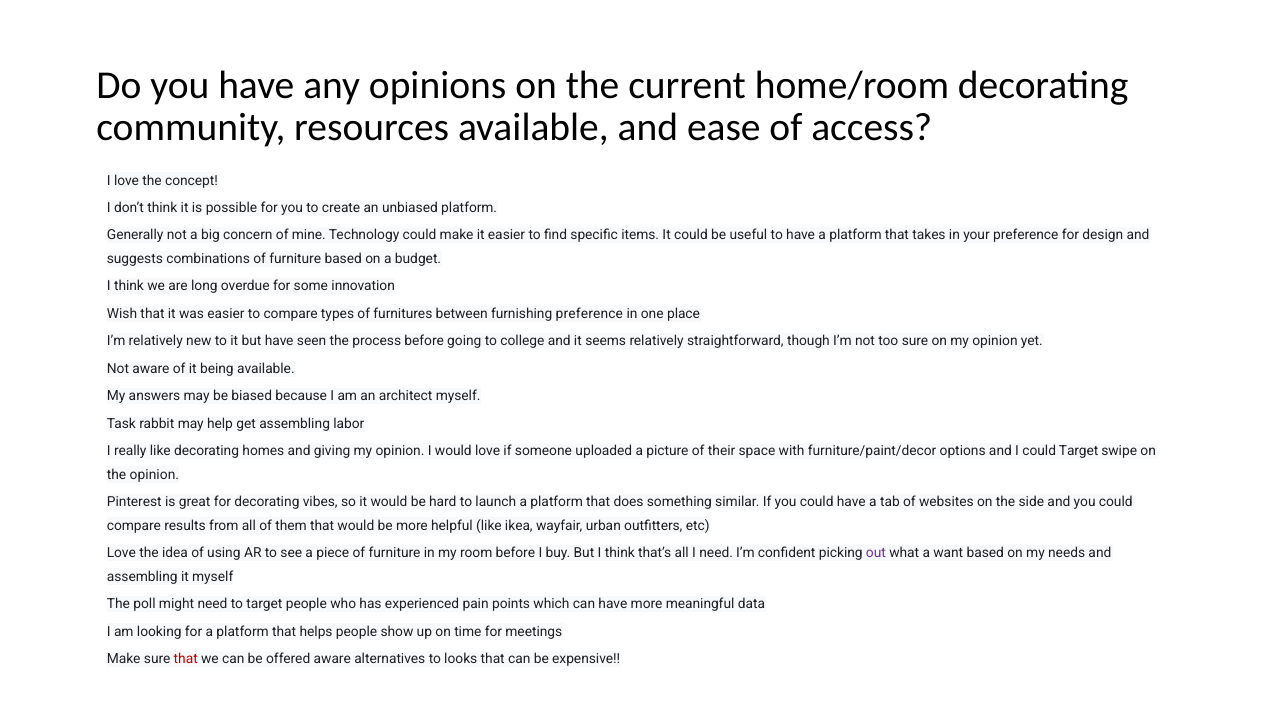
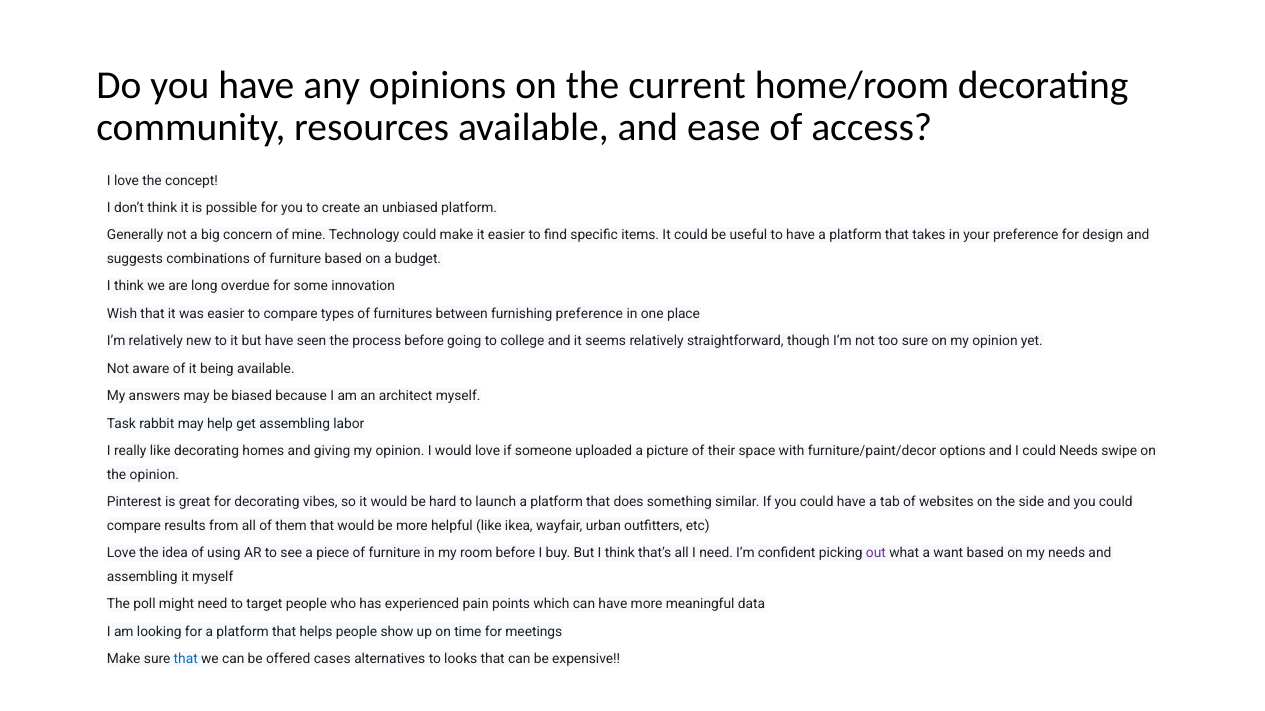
could Target: Target -> Needs
that at (186, 660) colour: red -> blue
offered aware: aware -> cases
